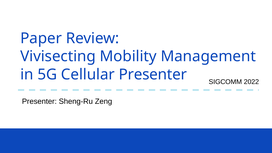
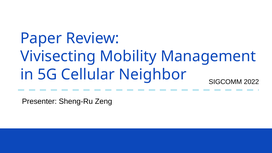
Cellular Presenter: Presenter -> Neighbor
